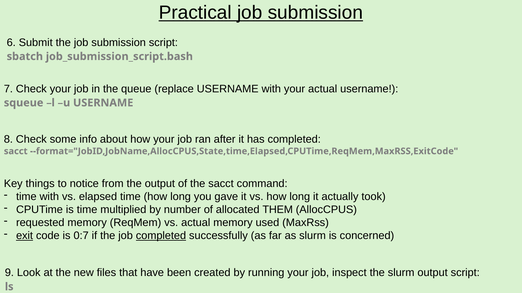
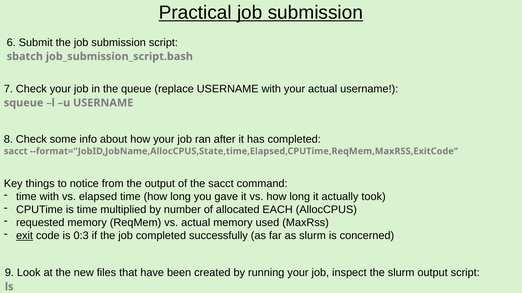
THEM: THEM -> EACH
0:7: 0:7 -> 0:3
completed at (161, 236) underline: present -> none
